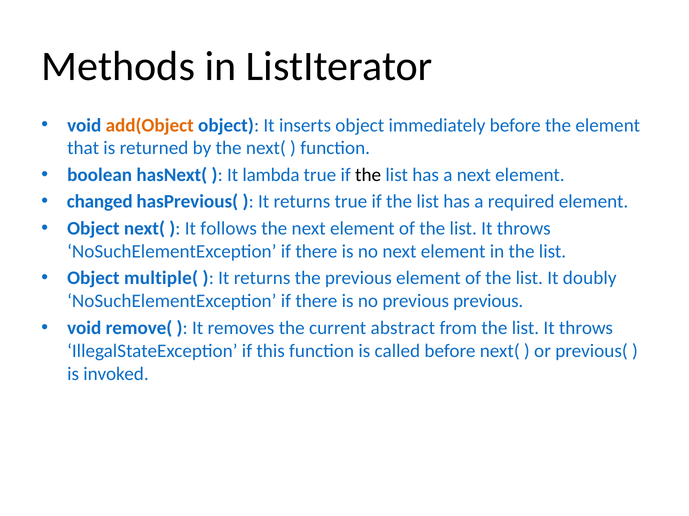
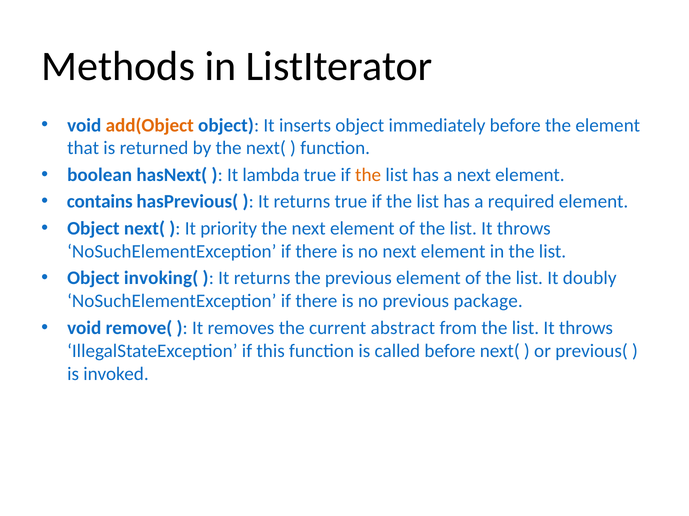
the at (368, 175) colour: black -> orange
changed: changed -> contains
follows: follows -> priority
multiple(: multiple( -> invoking(
previous previous: previous -> package
